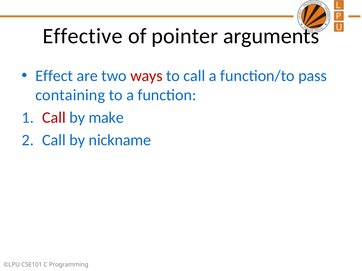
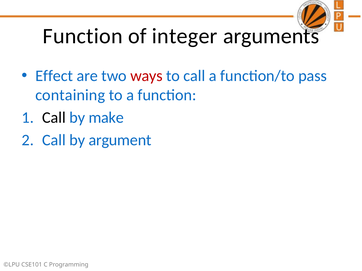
Effective at (83, 36): Effective -> Function
pointer: pointer -> integer
Call at (54, 118) colour: red -> black
nickname: nickname -> argument
